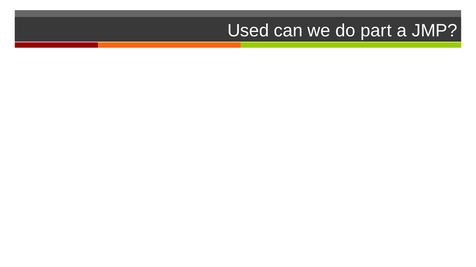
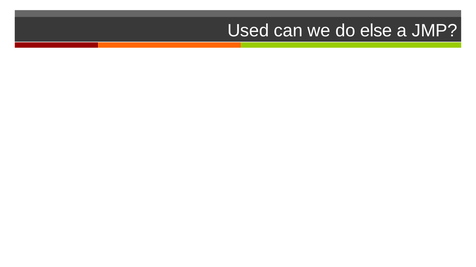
part: part -> else
